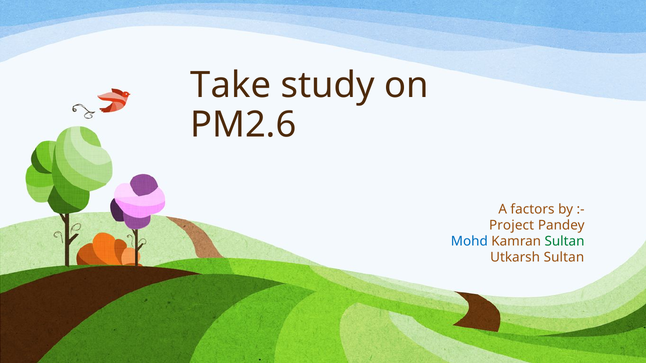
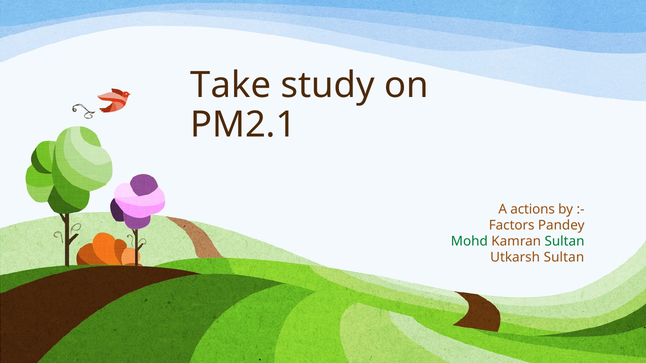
PM2.6: PM2.6 -> PM2.1
factors: factors -> actions
Project: Project -> Factors
Mohd colour: blue -> green
